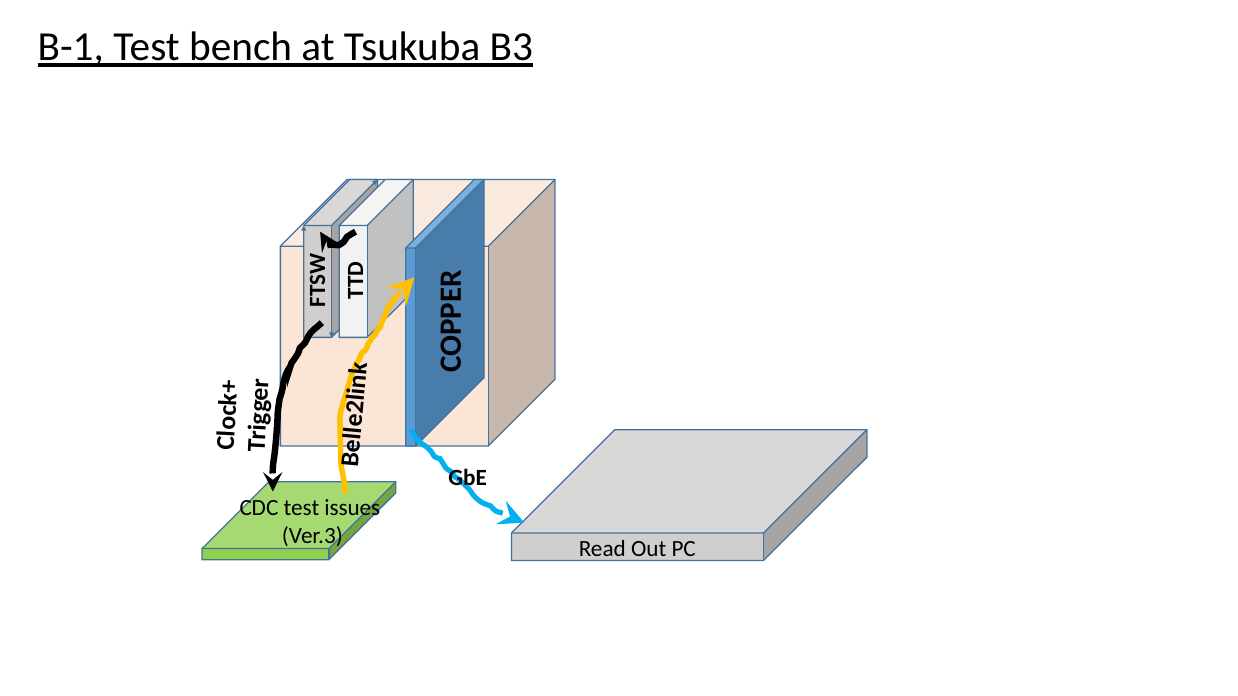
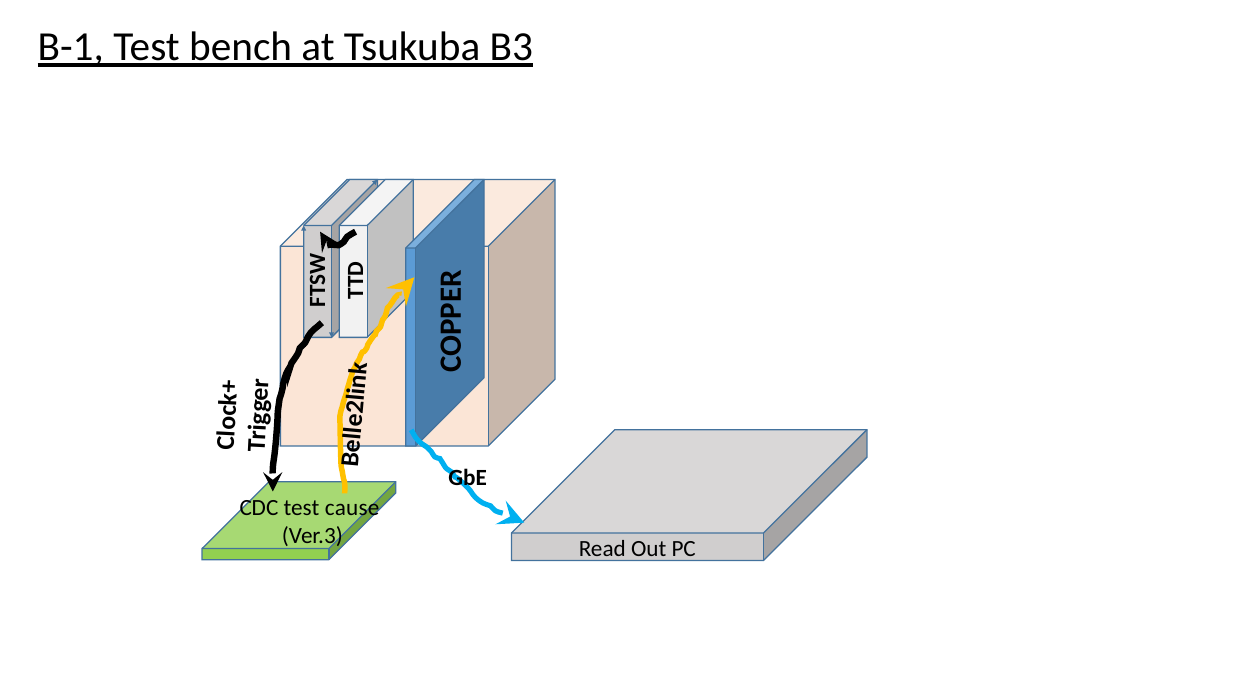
issues: issues -> cause
